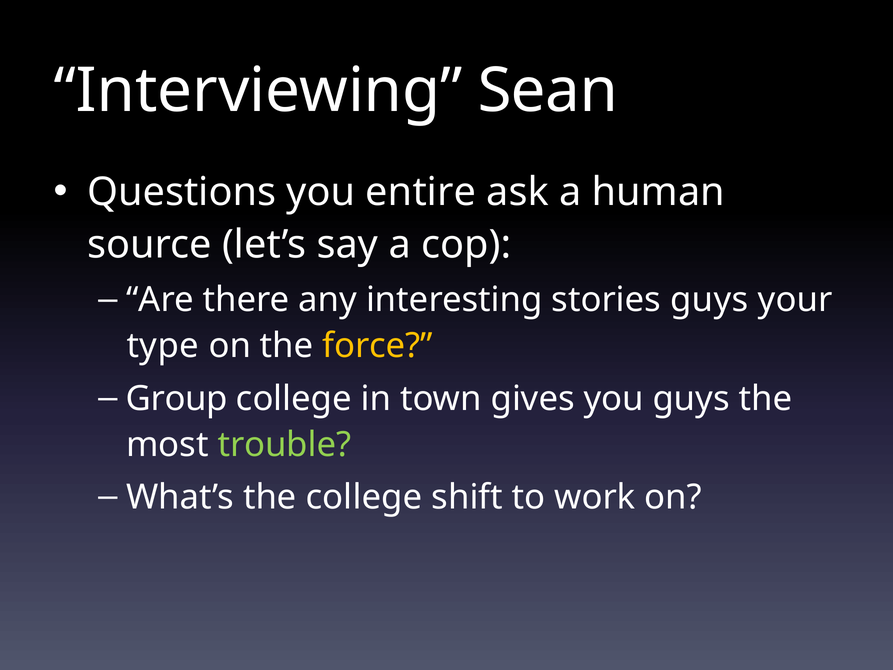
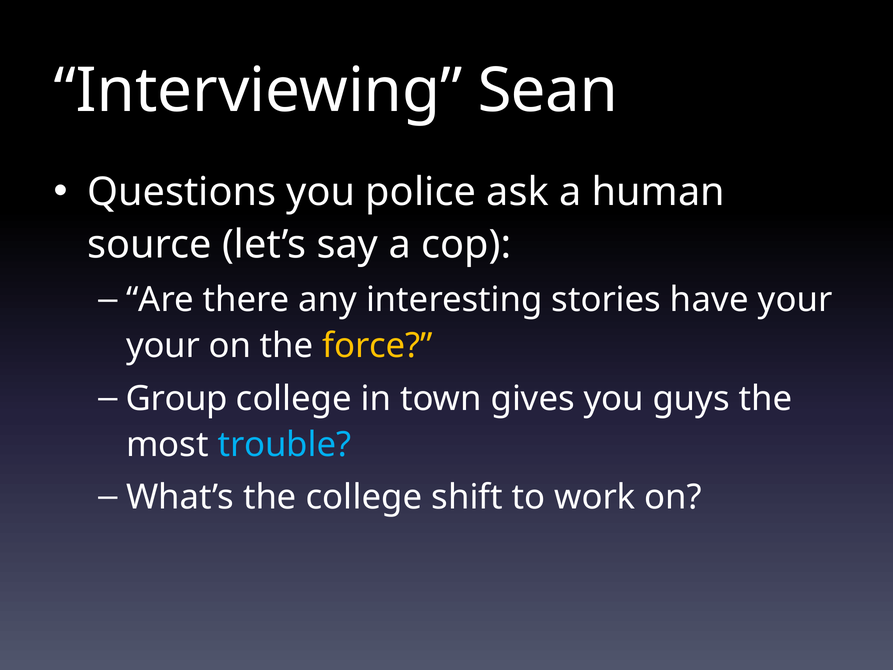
entire: entire -> police
stories guys: guys -> have
type at (163, 346): type -> your
trouble colour: light green -> light blue
